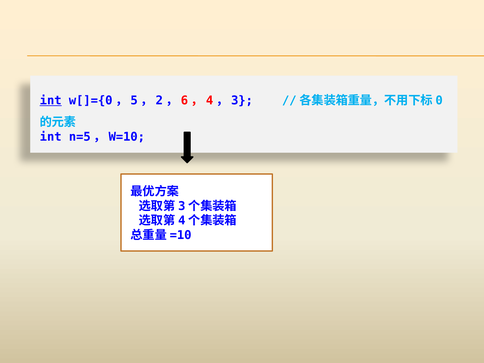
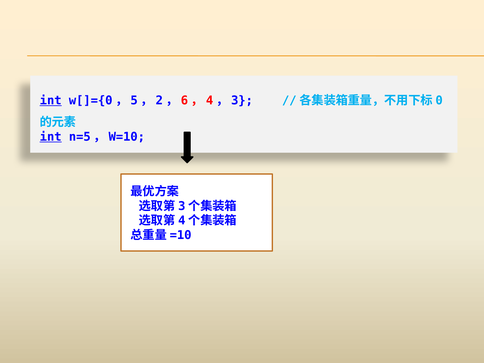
int at (51, 137) underline: none -> present
